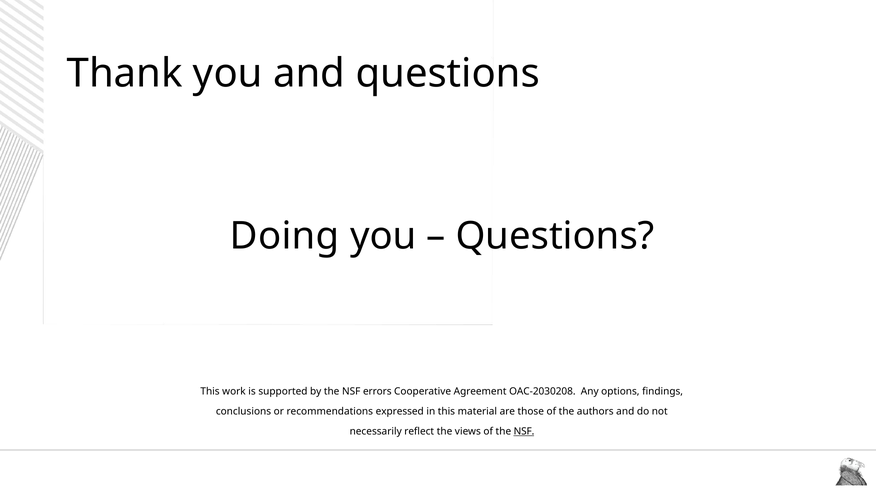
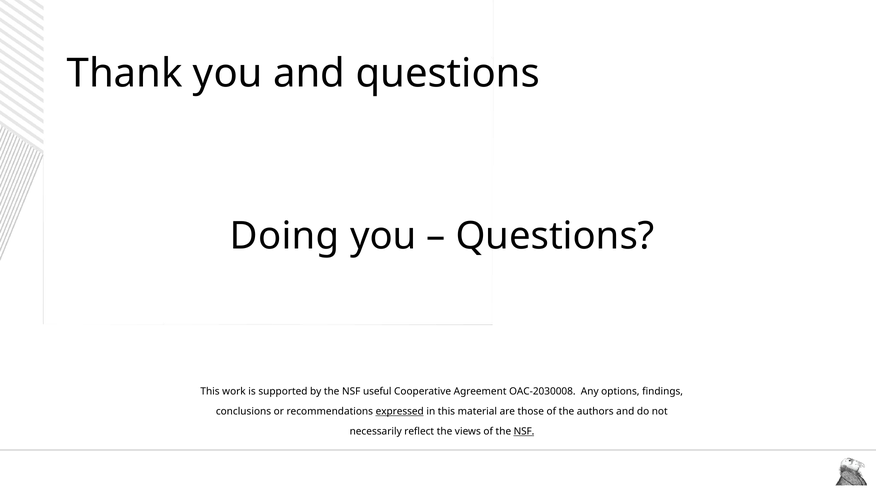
errors: errors -> useful
OAC-2030208: OAC-2030208 -> OAC-2030008
expressed underline: none -> present
